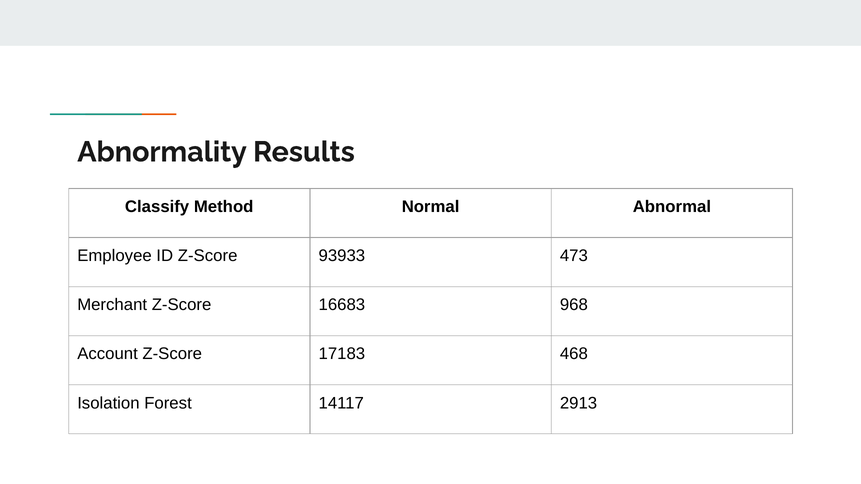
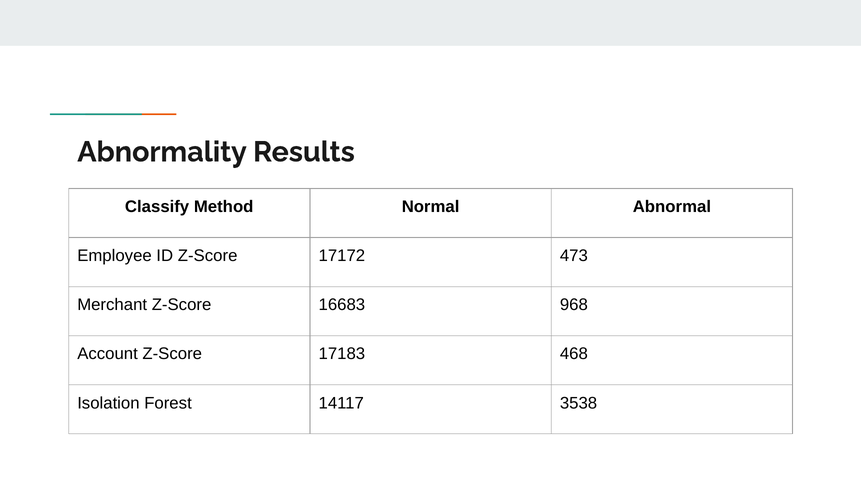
93933: 93933 -> 17172
2913: 2913 -> 3538
